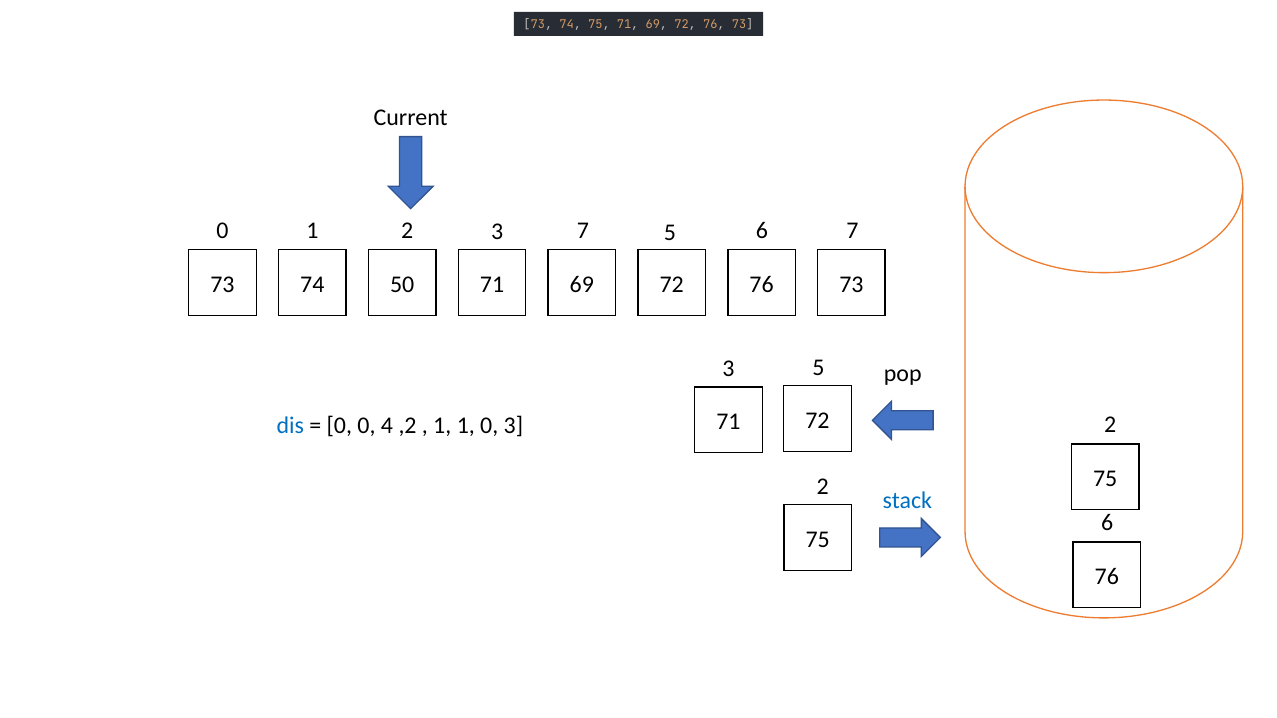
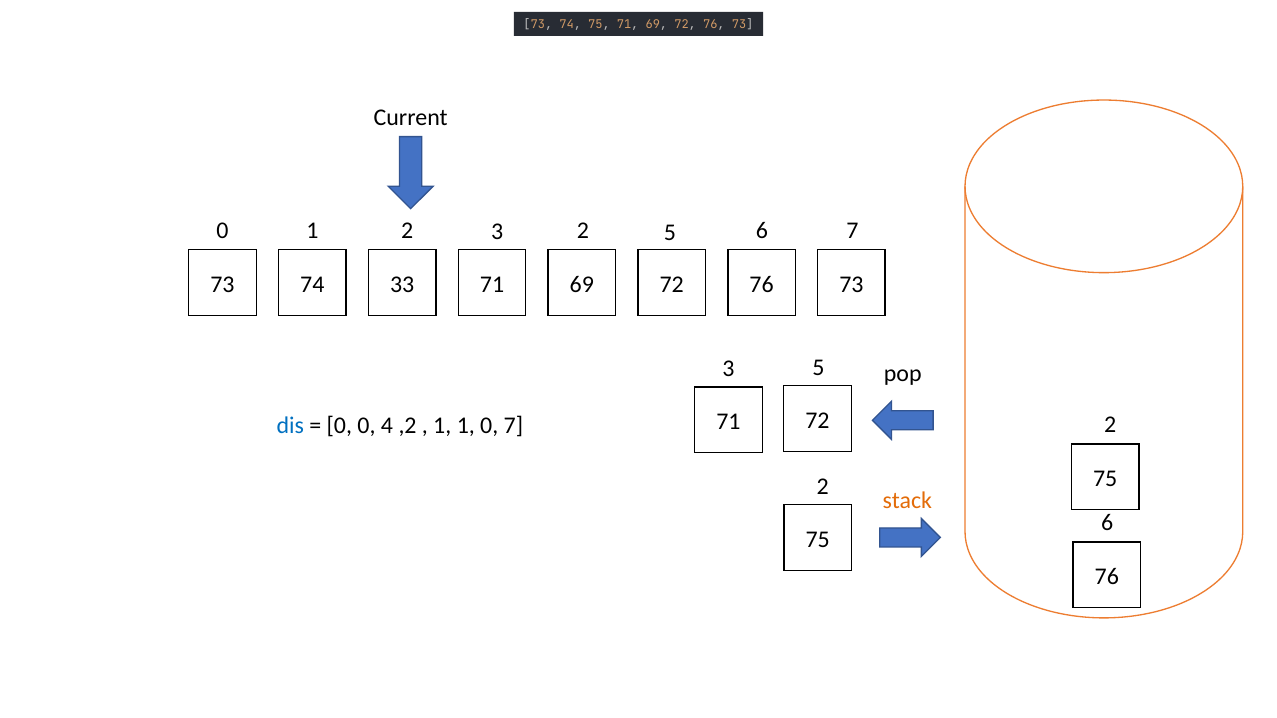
3 7: 7 -> 2
50: 50 -> 33
0 3: 3 -> 7
stack colour: blue -> orange
